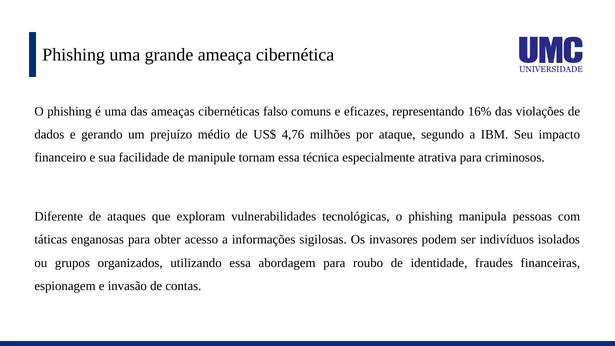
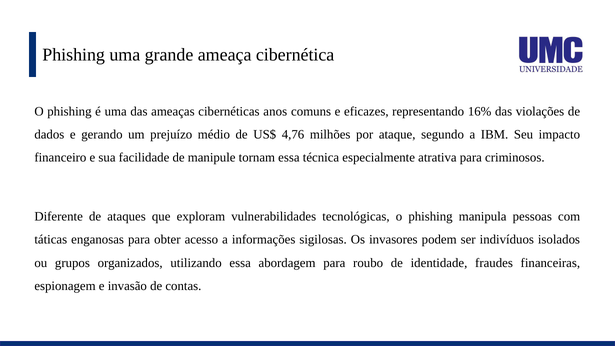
falso: falso -> anos
